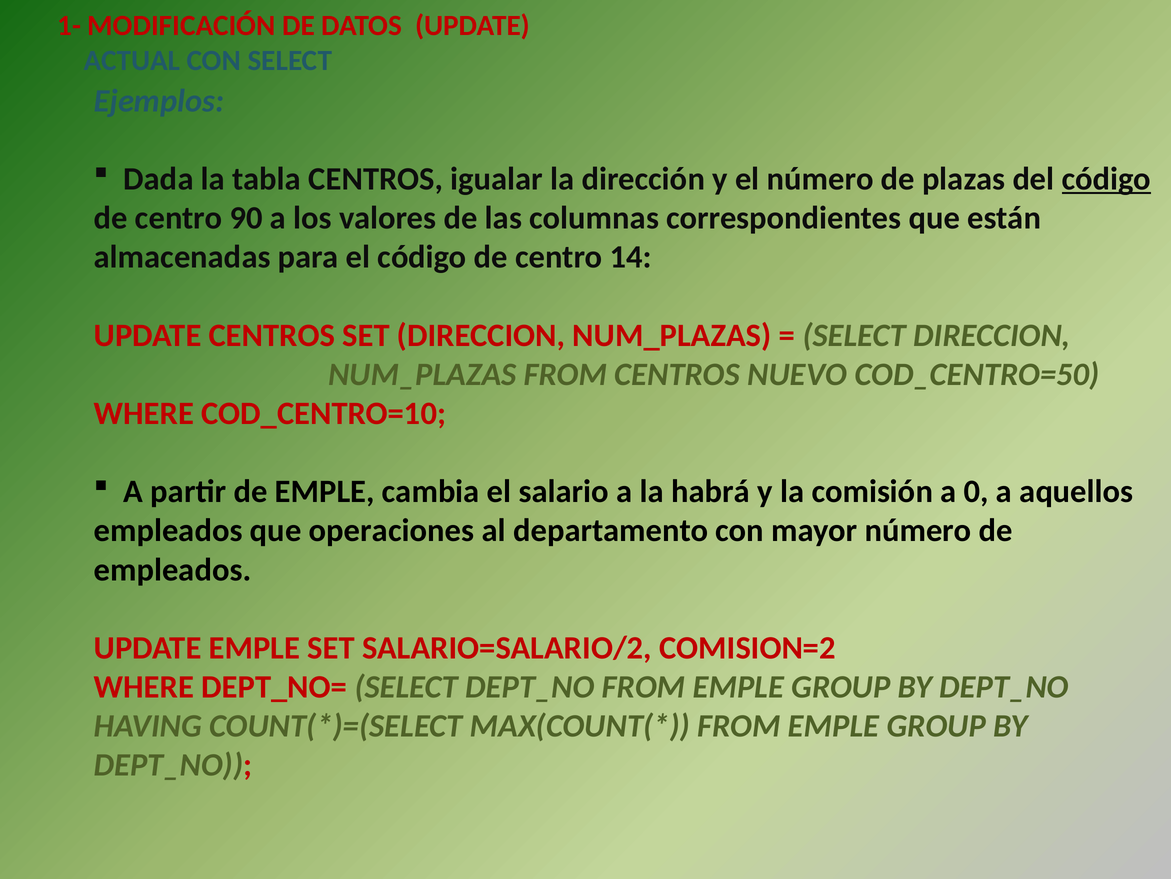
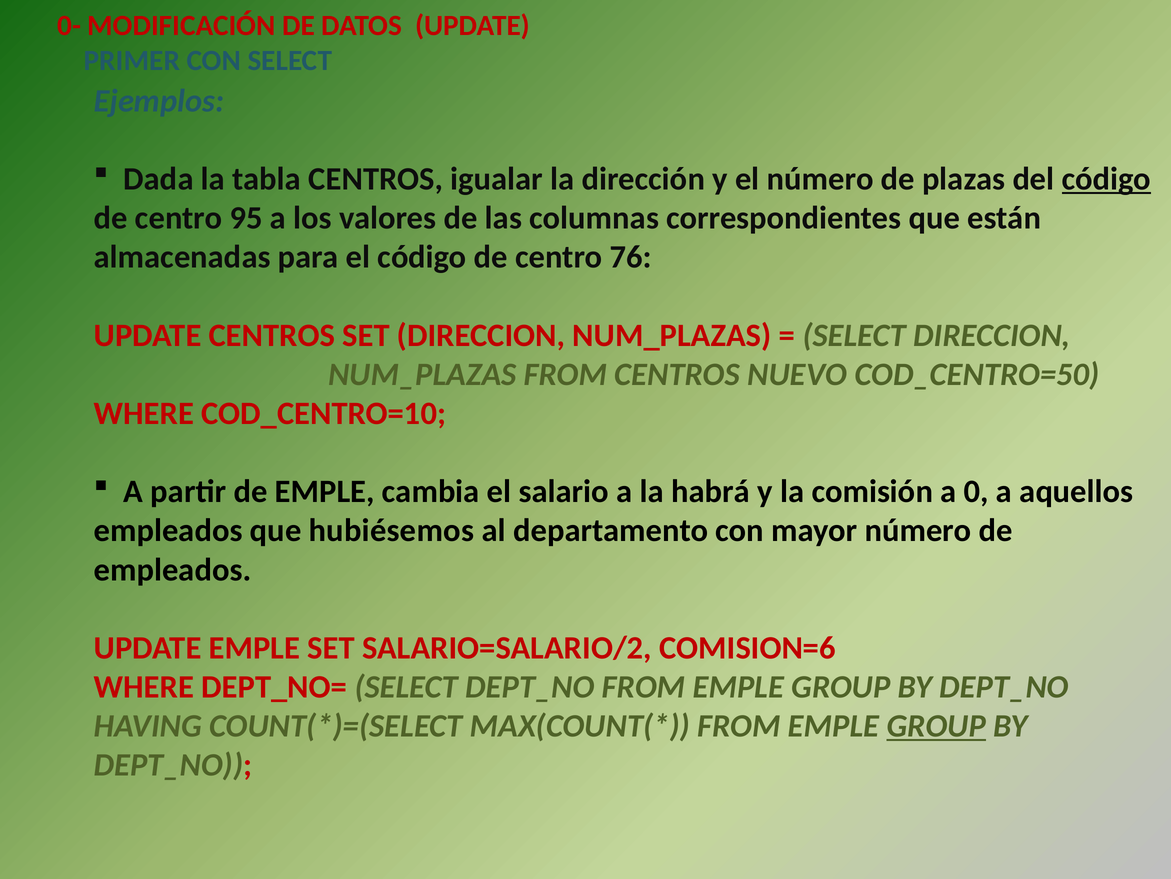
1-: 1- -> 0-
ACTUAL: ACTUAL -> PRIMER
90: 90 -> 95
14: 14 -> 76
operaciones: operaciones -> hubiésemos
COMISION=2: COMISION=2 -> COMISION=6
GROUP at (936, 725) underline: none -> present
